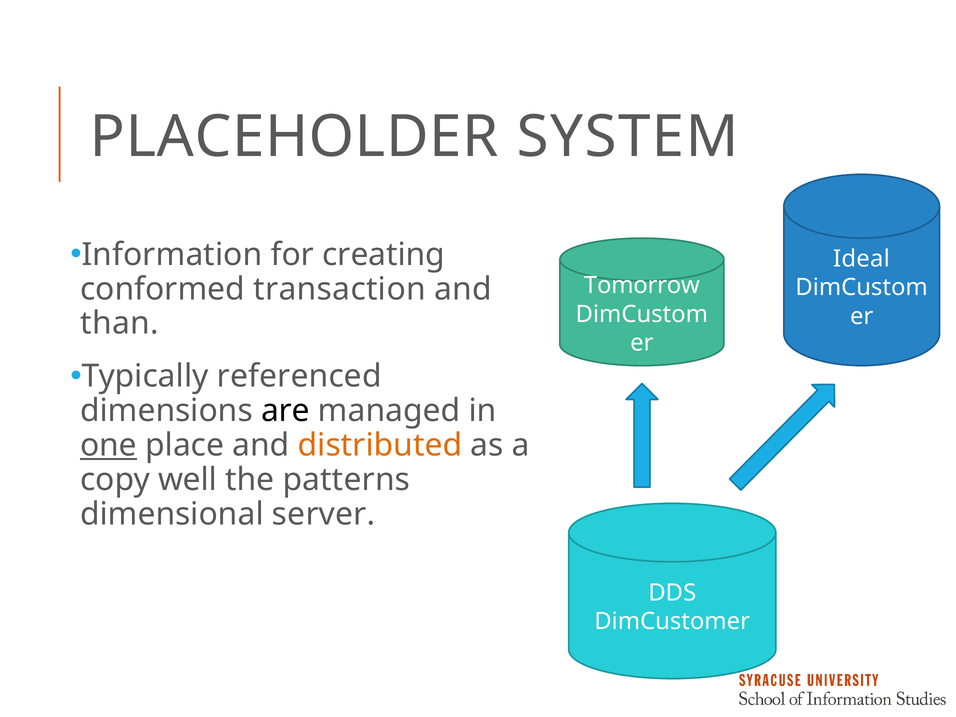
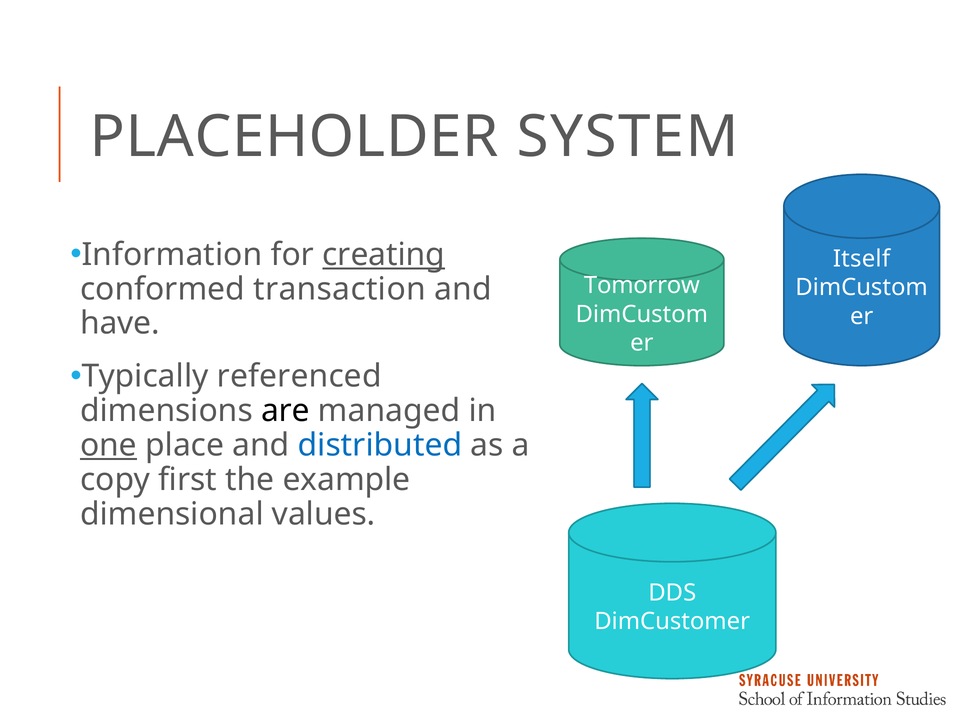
creating underline: none -> present
Ideal: Ideal -> Itself
than: than -> have
distributed colour: orange -> blue
well: well -> first
patterns: patterns -> example
server: server -> values
